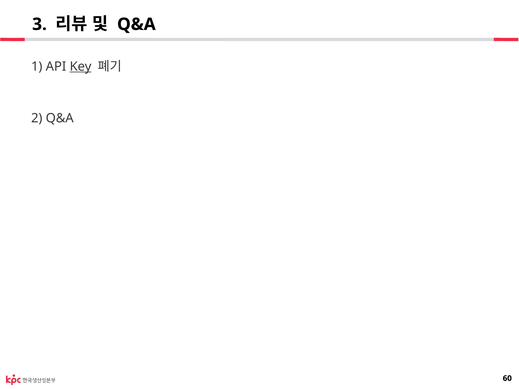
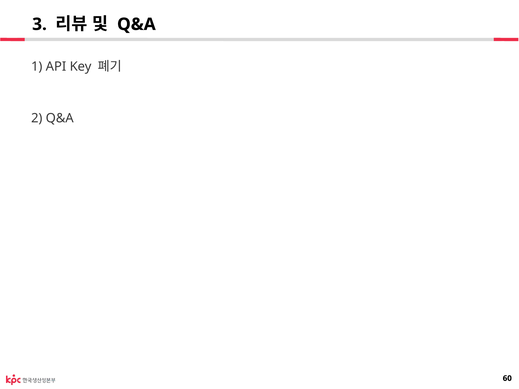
Key underline: present -> none
